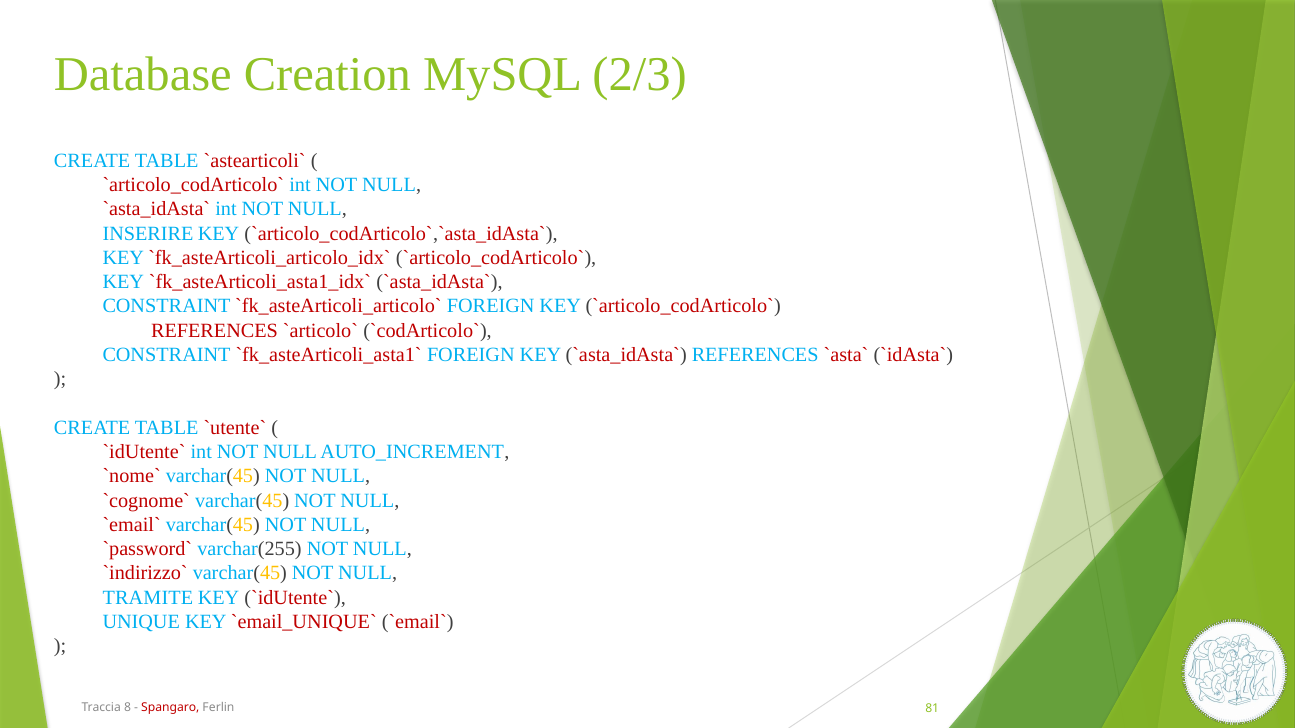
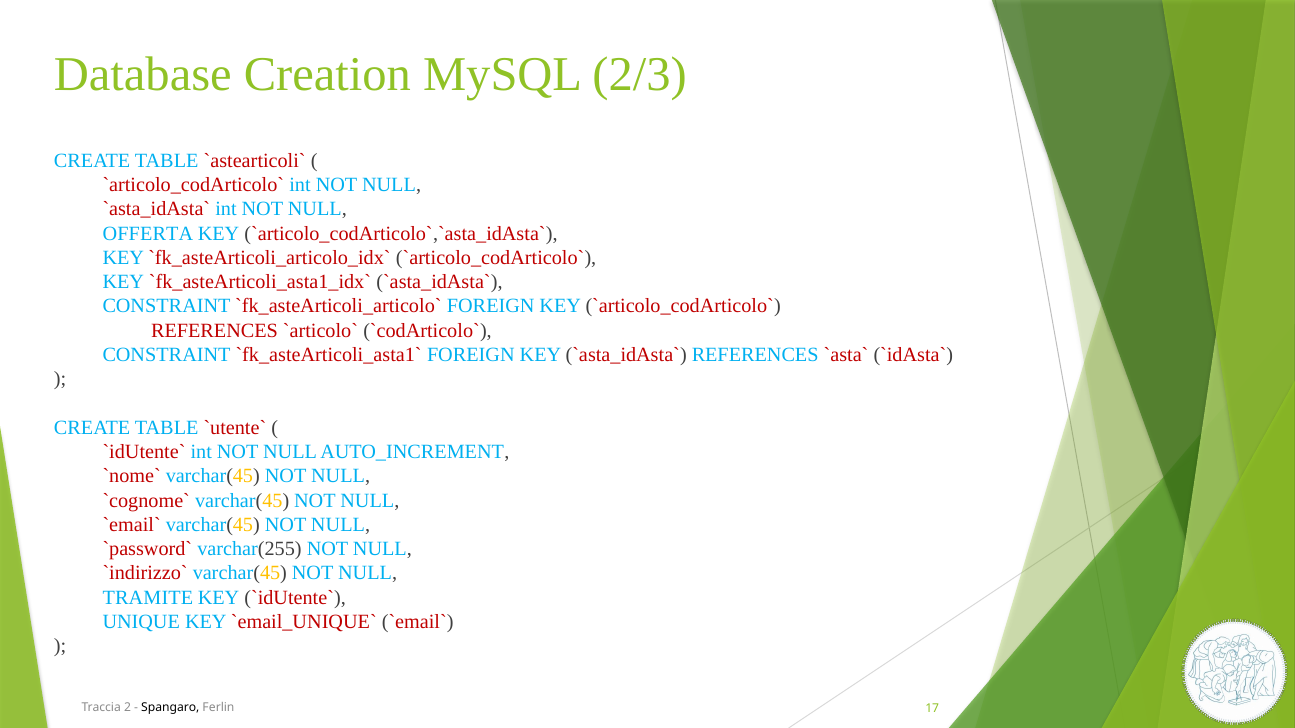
INSERIRE: INSERIRE -> OFFERTA
8: 8 -> 2
Spangaro colour: red -> black
81: 81 -> 17
